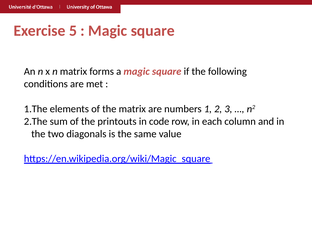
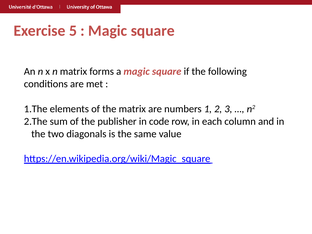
printouts: printouts -> publisher
